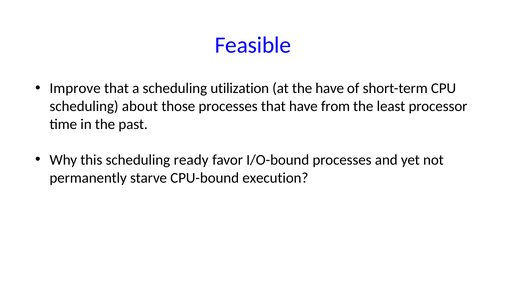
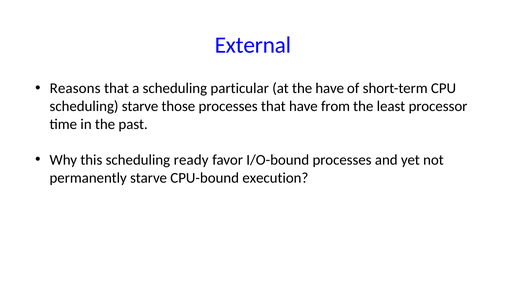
Feasible: Feasible -> External
Improve: Improve -> Reasons
utilization: utilization -> particular
scheduling about: about -> starve
